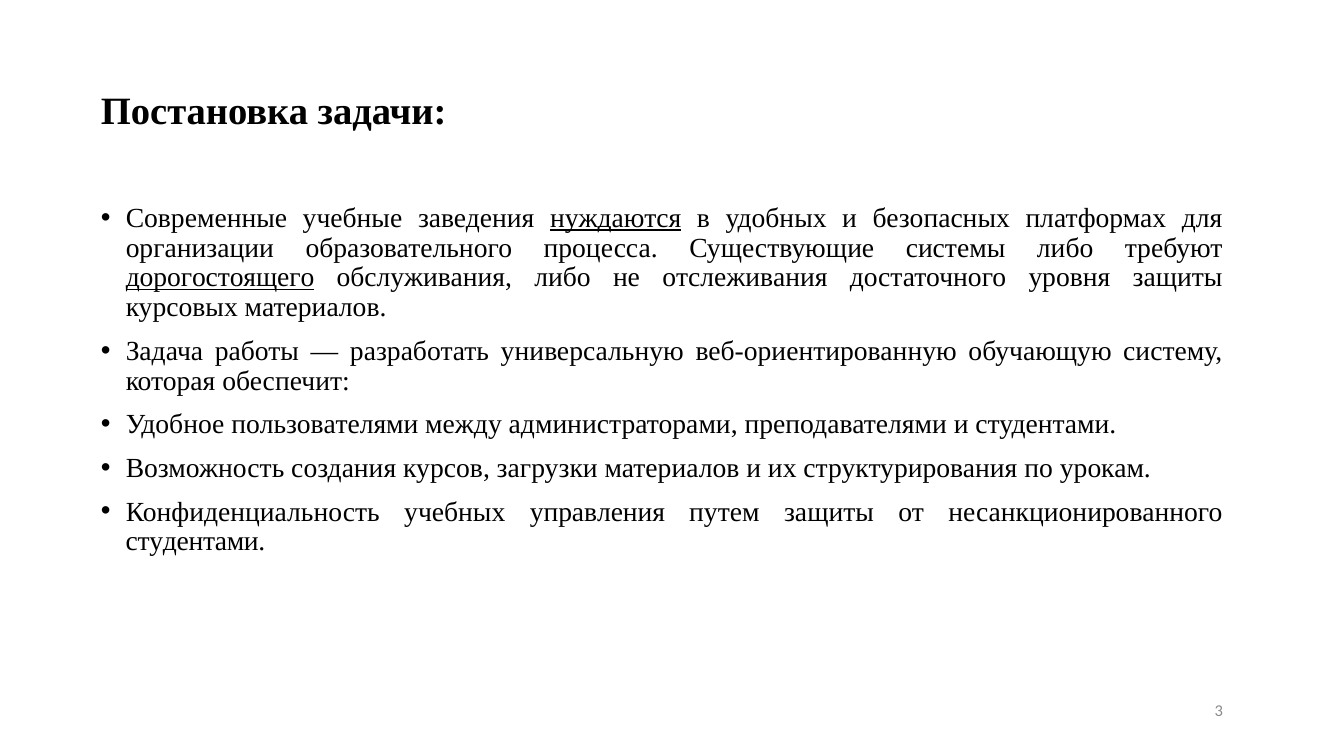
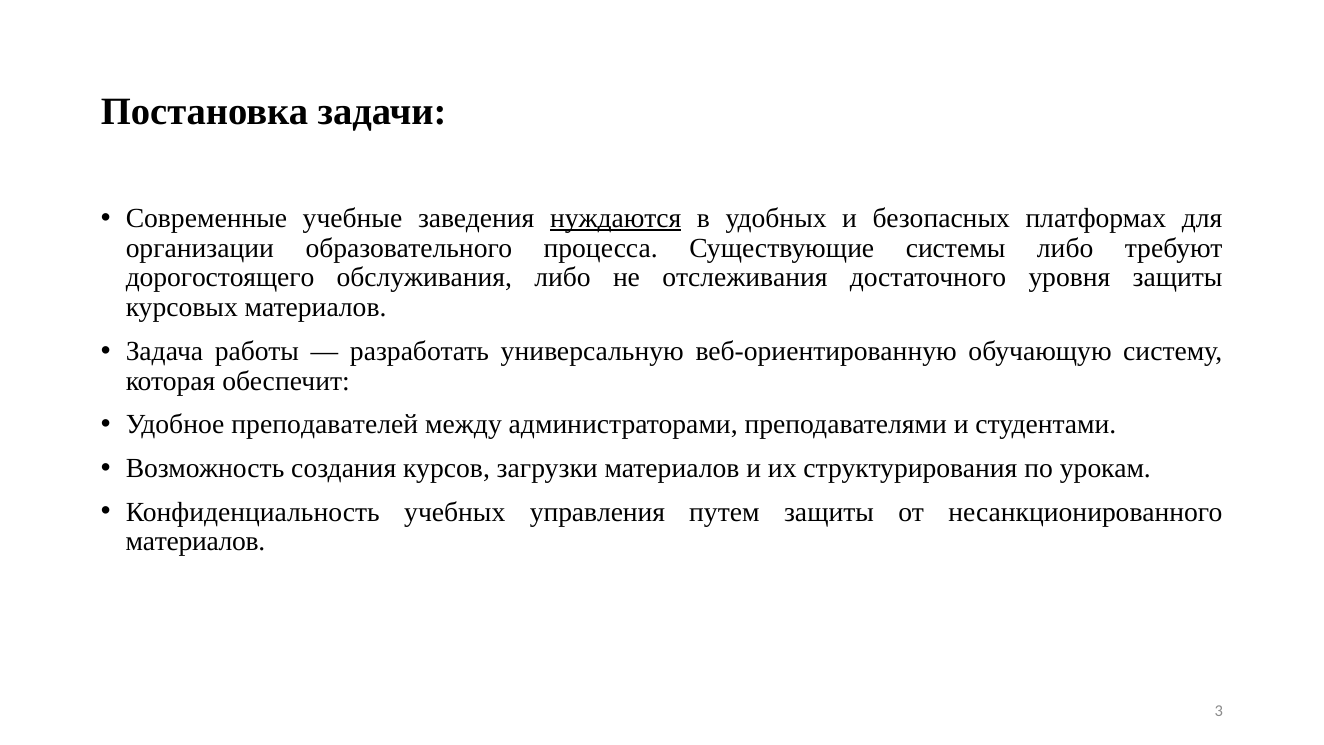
дорогостоящего underline: present -> none
пользователями: пользователями -> преподавателей
студентами at (195, 542): студентами -> материалов
